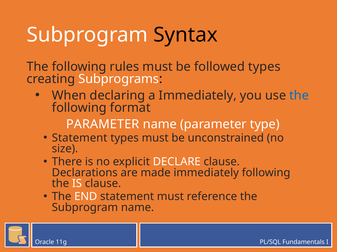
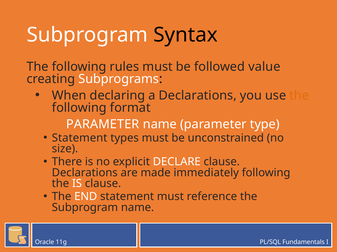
followed types: types -> value
a Immediately: Immediately -> Declarations
the at (299, 96) colour: blue -> orange
